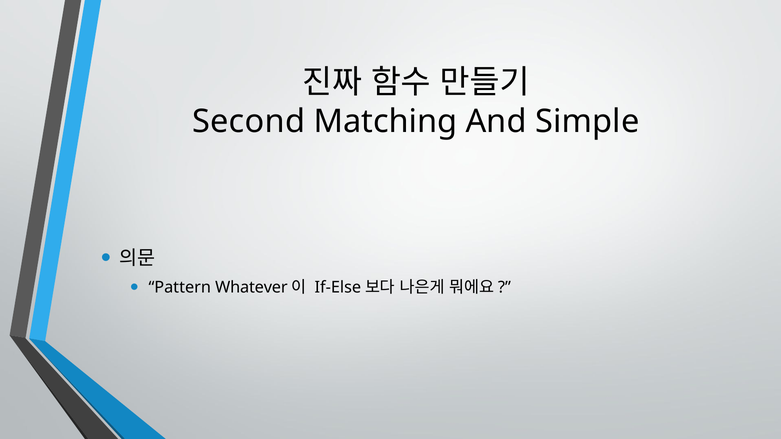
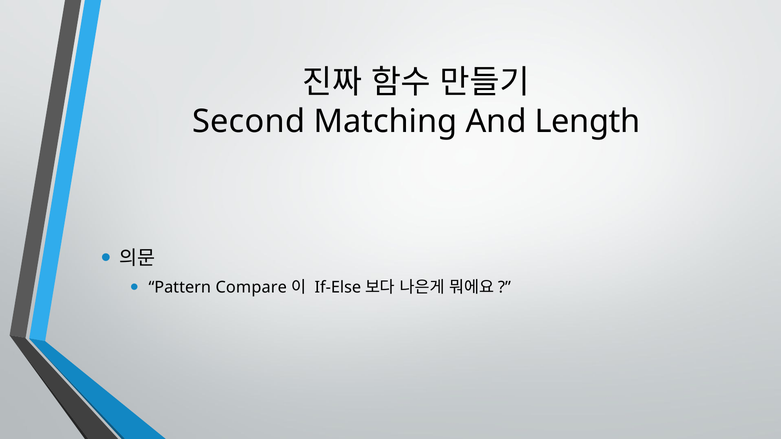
Simple: Simple -> Length
Whatever: Whatever -> Compare
